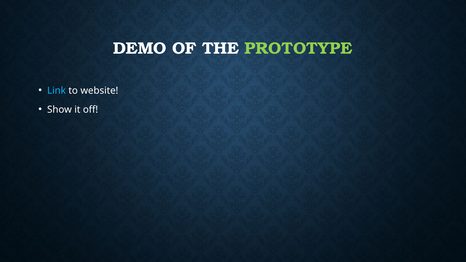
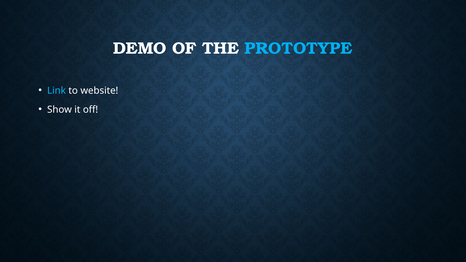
PROTOTYPE colour: light green -> light blue
